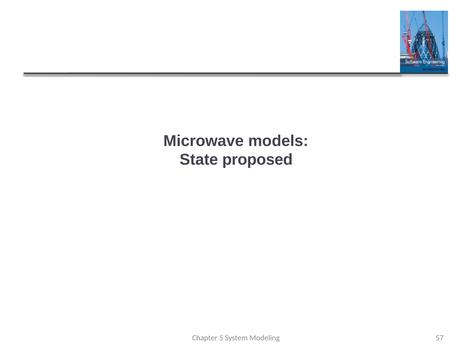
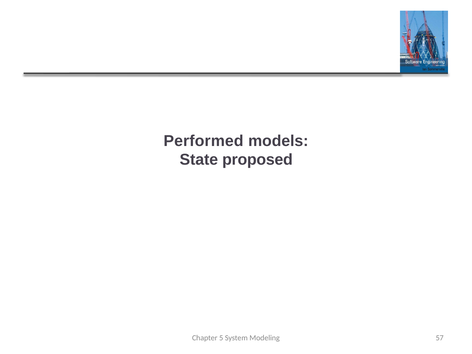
Microwave: Microwave -> Performed
